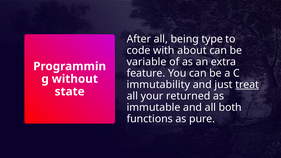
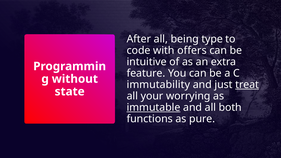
about: about -> offers
variable: variable -> intuitive
returned: returned -> worrying
immutable underline: none -> present
